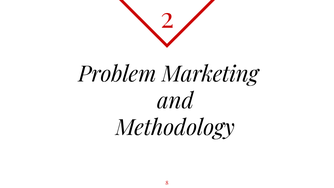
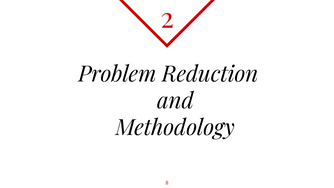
Marketing: Marketing -> Reduction
